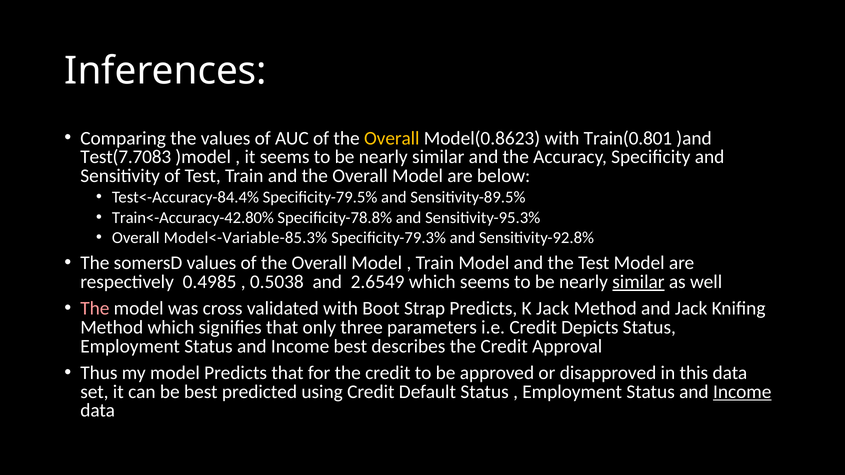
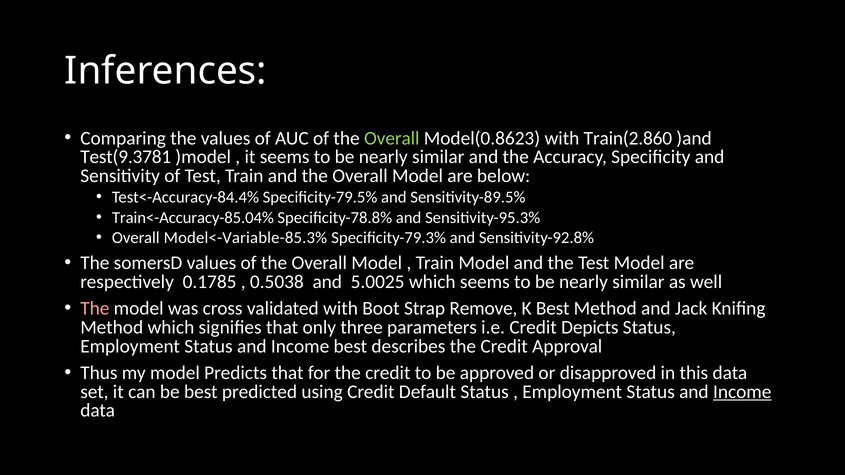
Overall at (392, 138) colour: yellow -> light green
Train(0.801: Train(0.801 -> Train(2.860
Test(7.7083: Test(7.7083 -> Test(9.3781
Train<-Accuracy-42.80%: Train<-Accuracy-42.80% -> Train<-Accuracy-85.04%
0.4985: 0.4985 -> 0.1785
2.6549: 2.6549 -> 5.0025
similar at (638, 282) underline: present -> none
Strap Predicts: Predicts -> Remove
K Jack: Jack -> Best
